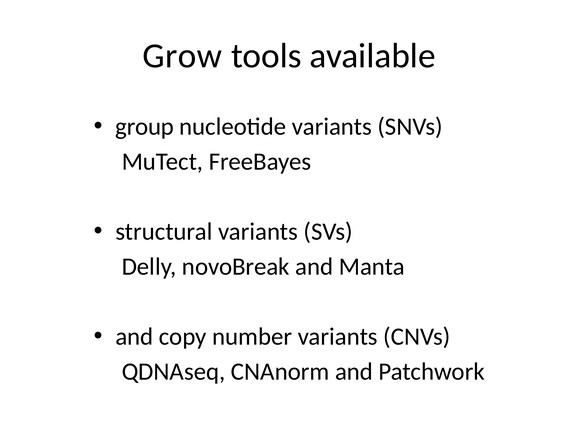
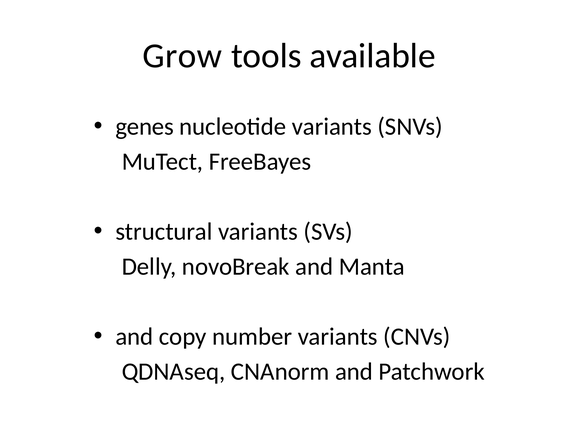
group: group -> genes
